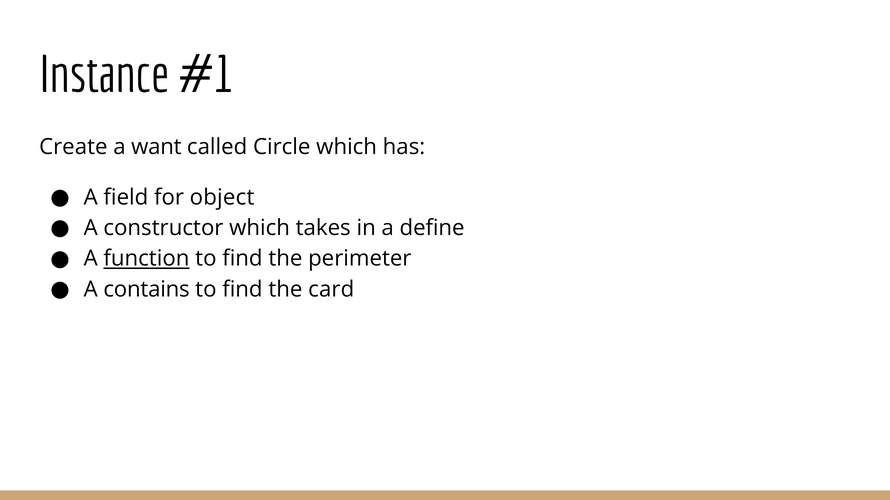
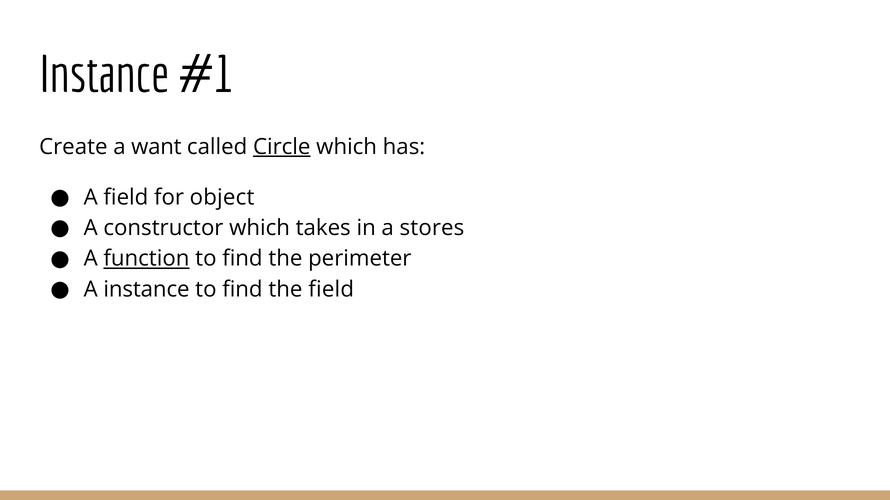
Circle underline: none -> present
define: define -> stores
A contains: contains -> instance
the card: card -> field
